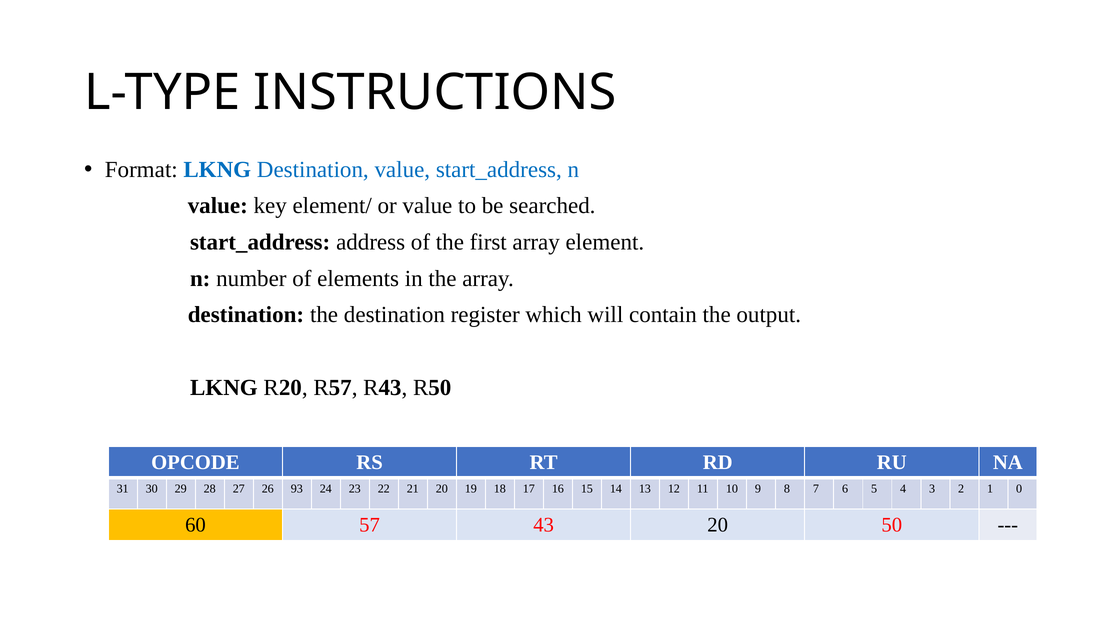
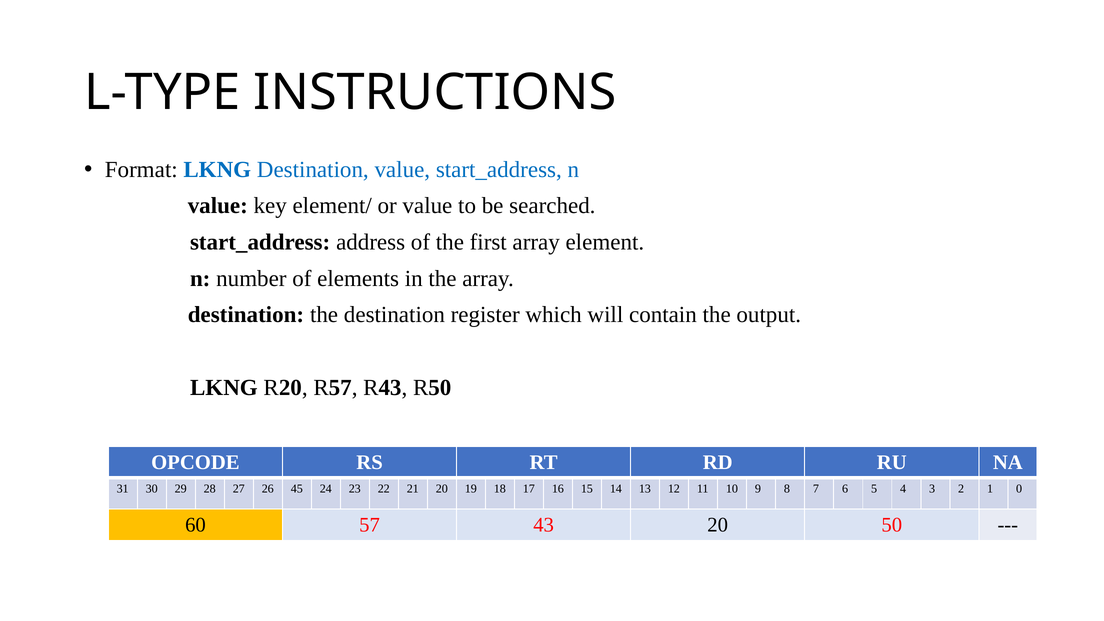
93: 93 -> 45
